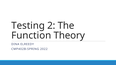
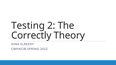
Function: Function -> Correctly
